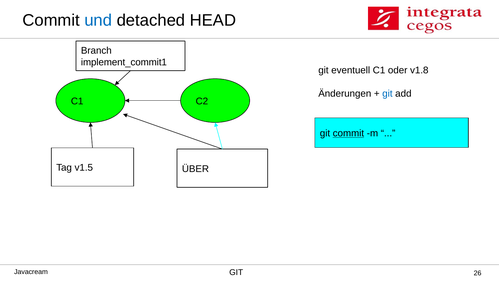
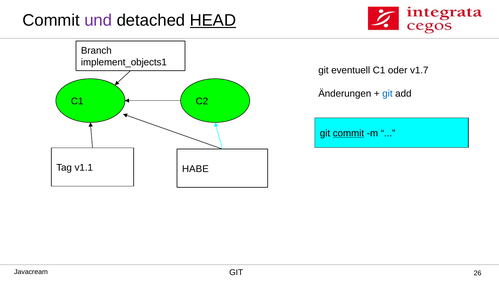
und colour: blue -> purple
HEAD underline: none -> present
implement_commit1: implement_commit1 -> implement_objects1
v1.8: v1.8 -> v1.7
v1.5: v1.5 -> v1.1
ÜBER: ÜBER -> HABE
